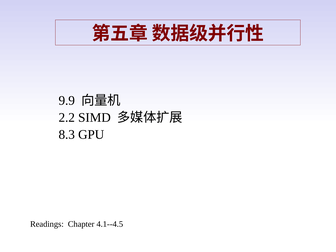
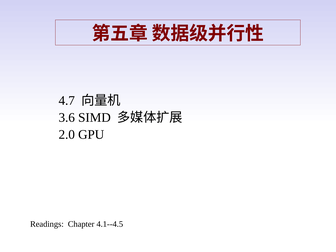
9.9: 9.9 -> 4.7
2.2: 2.2 -> 3.6
8.3: 8.3 -> 2.0
